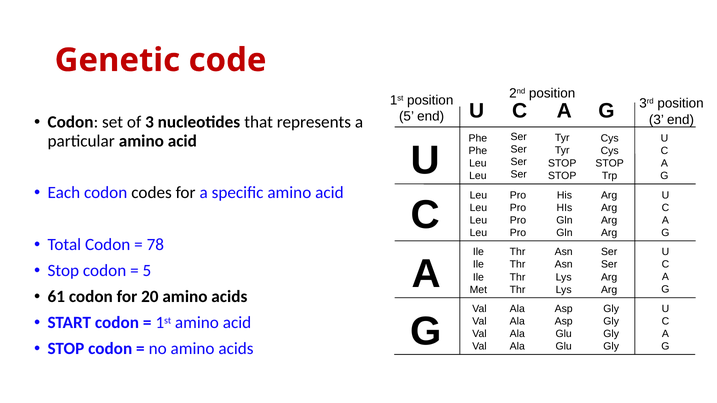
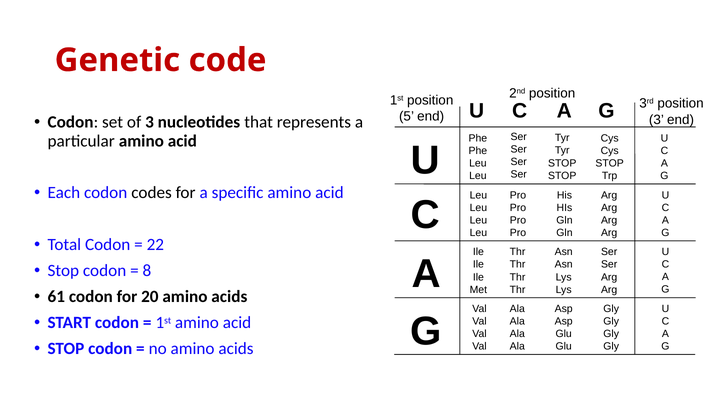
78: 78 -> 22
5 at (147, 271): 5 -> 8
